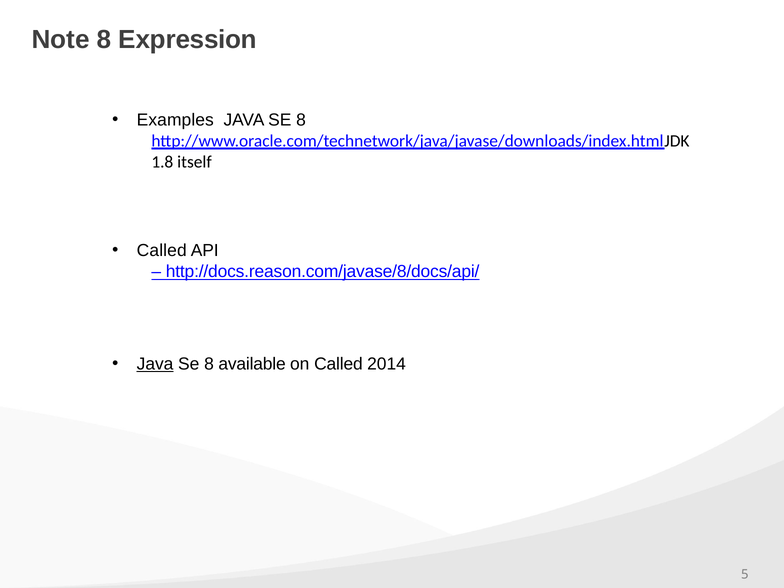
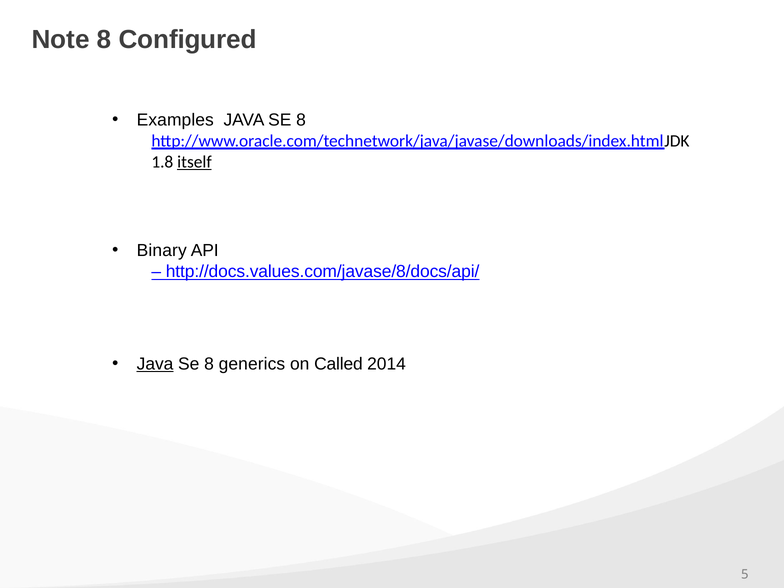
Expression: Expression -> Configured
itself underline: none -> present
Called at (162, 251): Called -> Binary
http://docs.reason.com/javase/8/docs/api/: http://docs.reason.com/javase/8/docs/api/ -> http://docs.values.com/javase/8/docs/api/
available: available -> generics
